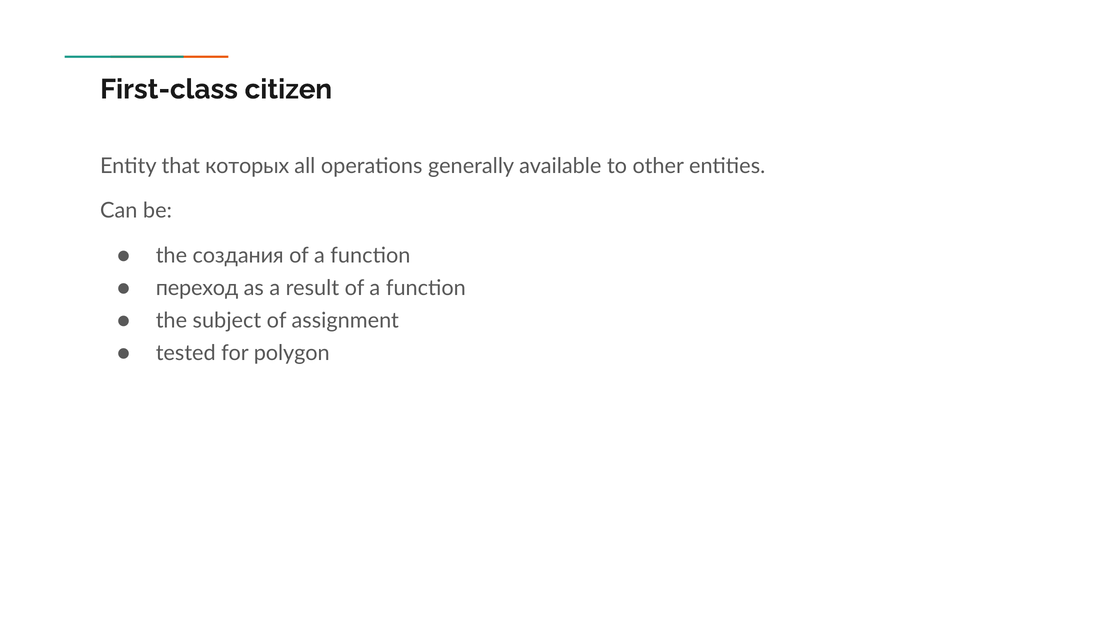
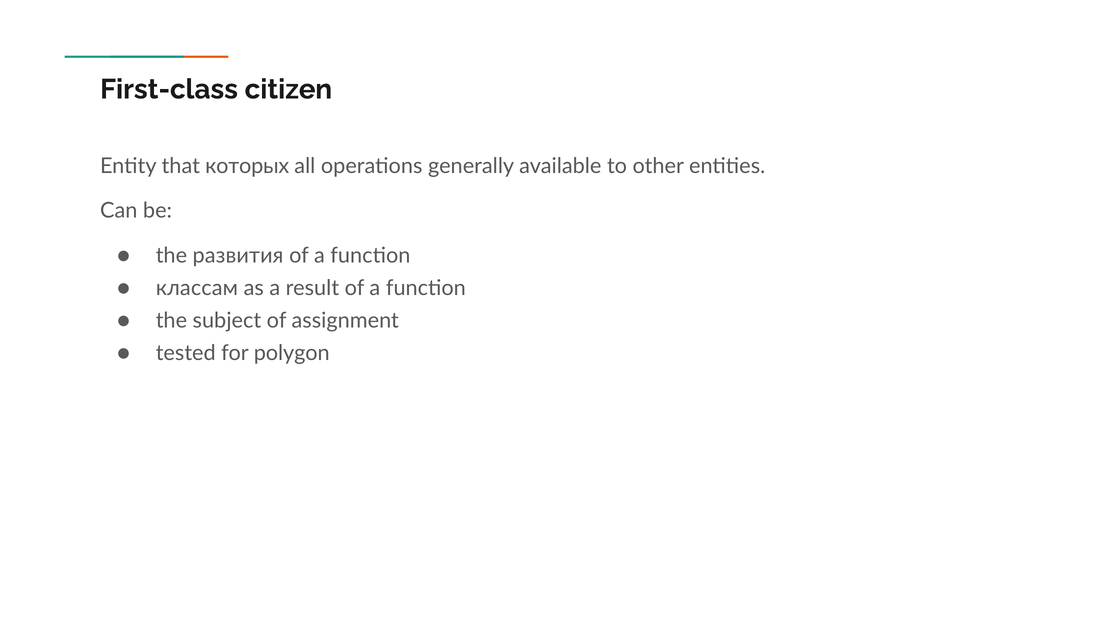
создания: создания -> развития
переход: переход -> классам
